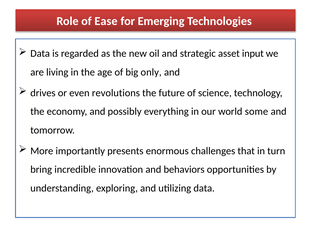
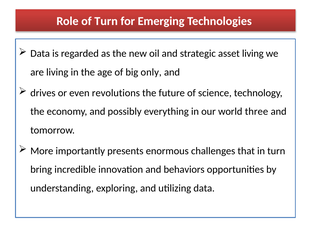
of Ease: Ease -> Turn
asset input: input -> living
some: some -> three
